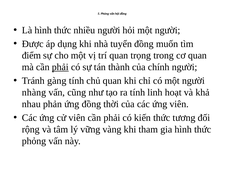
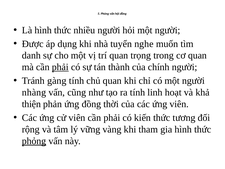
tuyển đồng: đồng -> nghe
điểm: điểm -> danh
nhau: nhau -> thiện
phỏng at (34, 141) underline: none -> present
